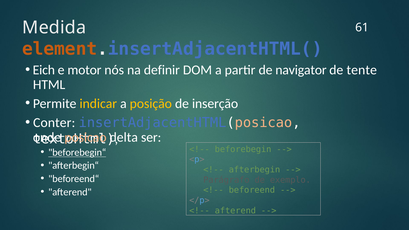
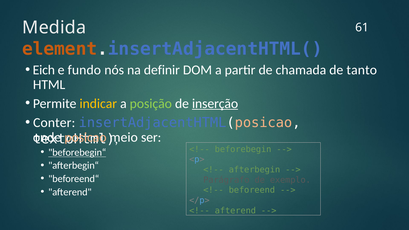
motor: motor -> fundo
navigator: navigator -> chamada
tente: tente -> tanto
posição colour: yellow -> light green
inserção underline: none -> present
delta: delta -> meio
